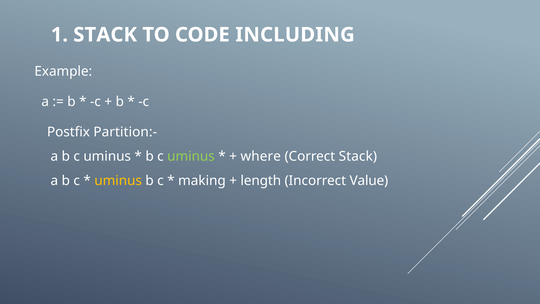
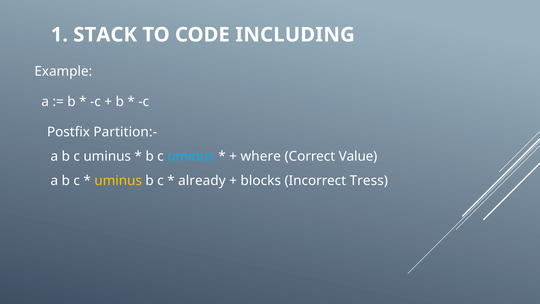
uminus at (191, 156) colour: light green -> light blue
Correct Stack: Stack -> Value
making: making -> already
length: length -> blocks
Value: Value -> Tress
